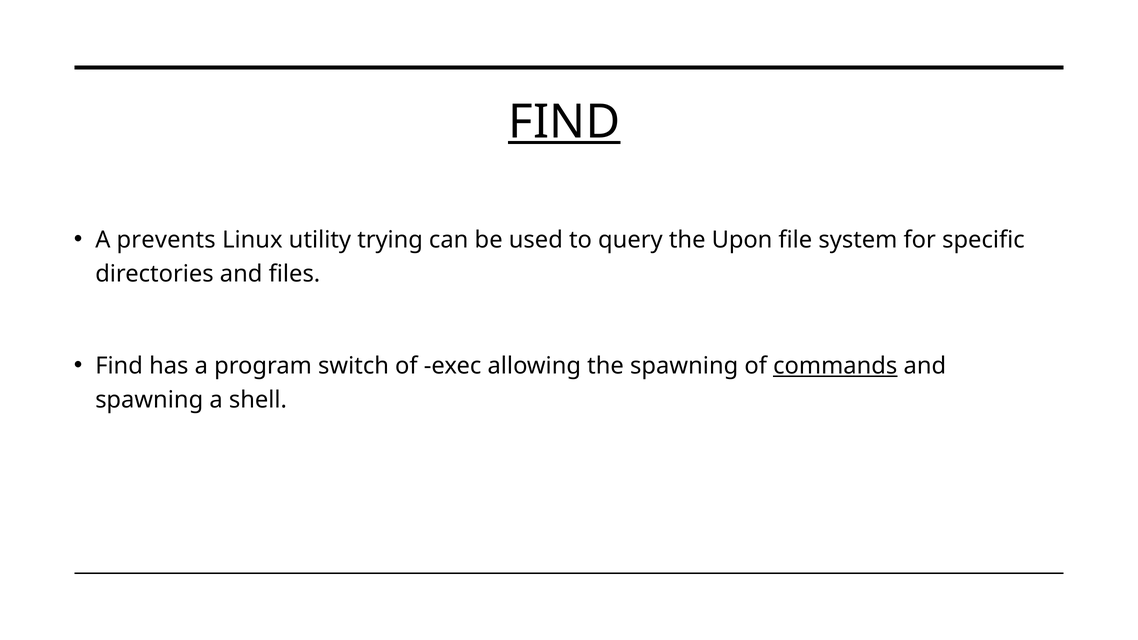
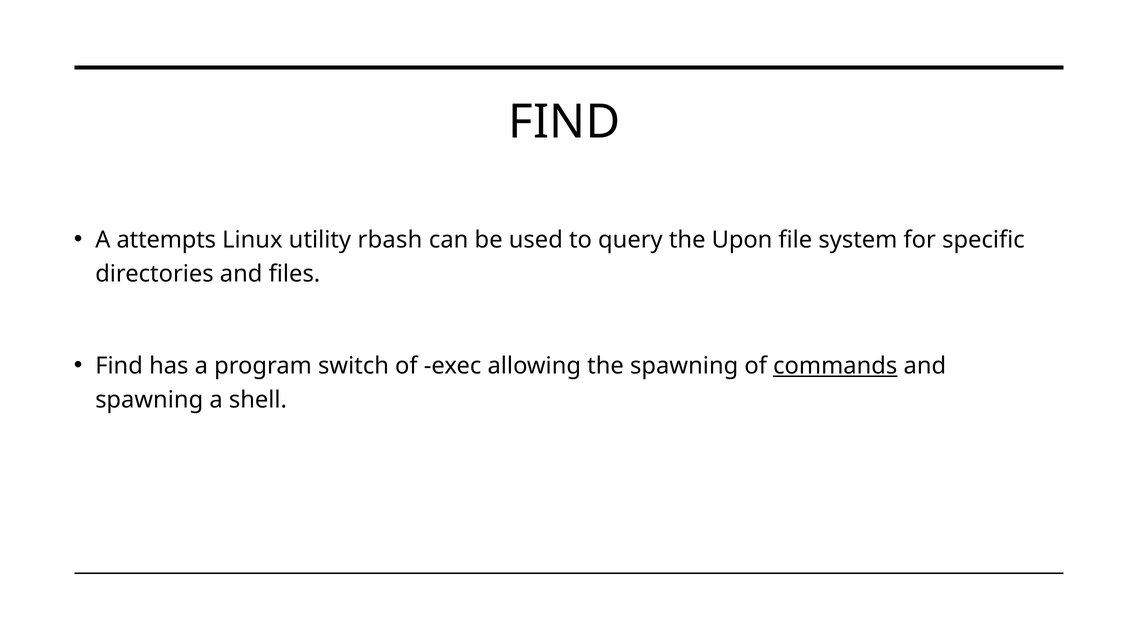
FIND at (564, 122) underline: present -> none
prevents: prevents -> attempts
trying: trying -> rbash
